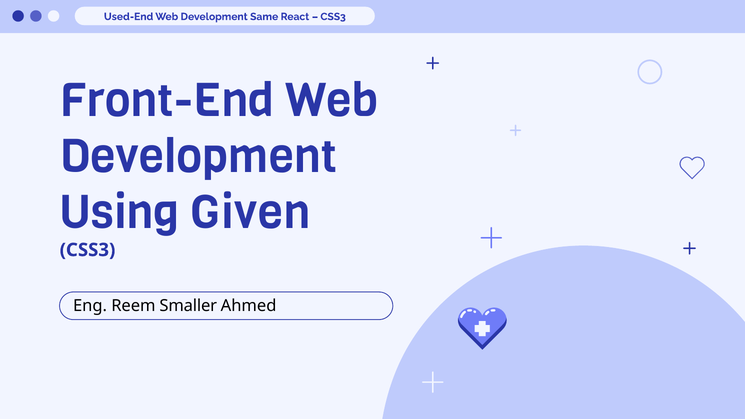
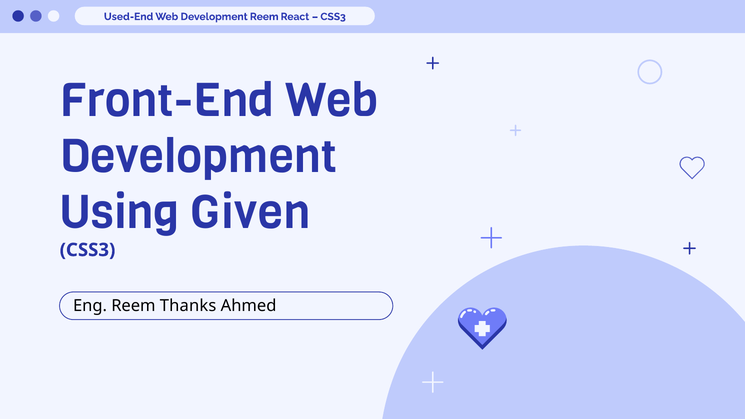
Development Same: Same -> Reem
Smaller: Smaller -> Thanks
